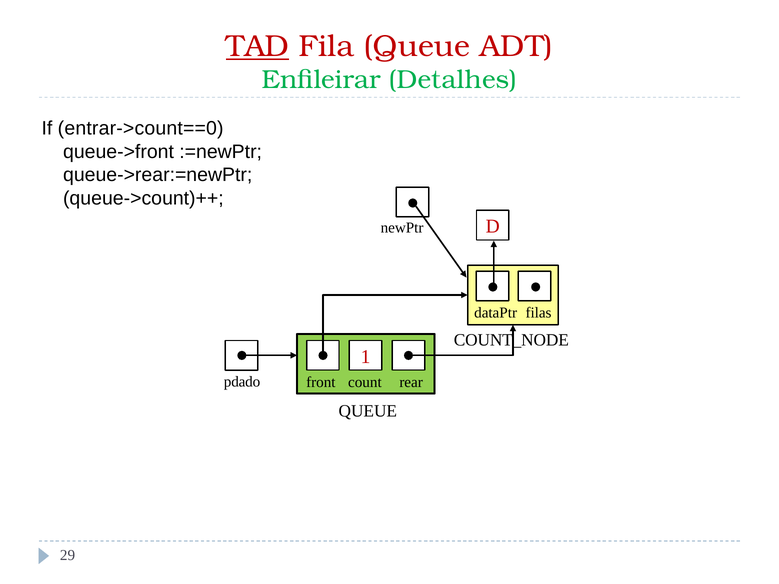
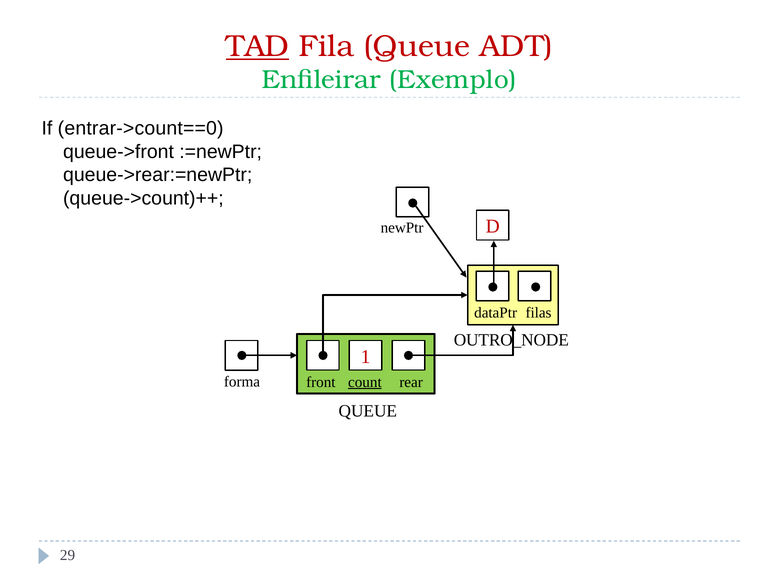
Detalhes: Detalhes -> Exemplo
COUNT_NODE: COUNT_NODE -> OUTRO_NODE
pdado: pdado -> forma
count underline: none -> present
